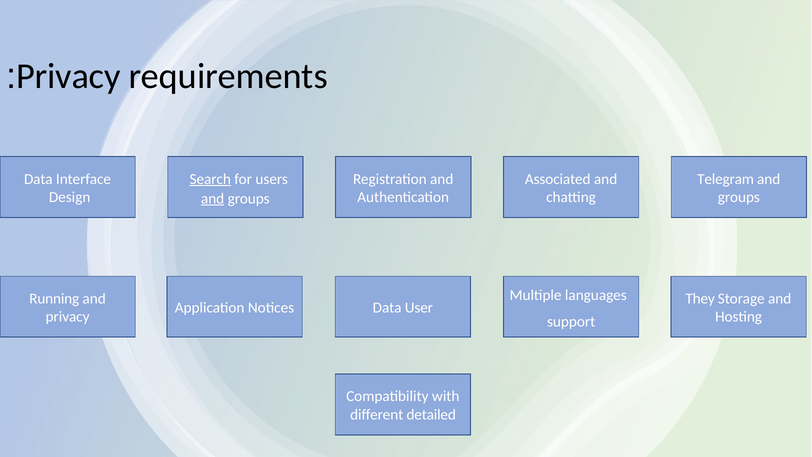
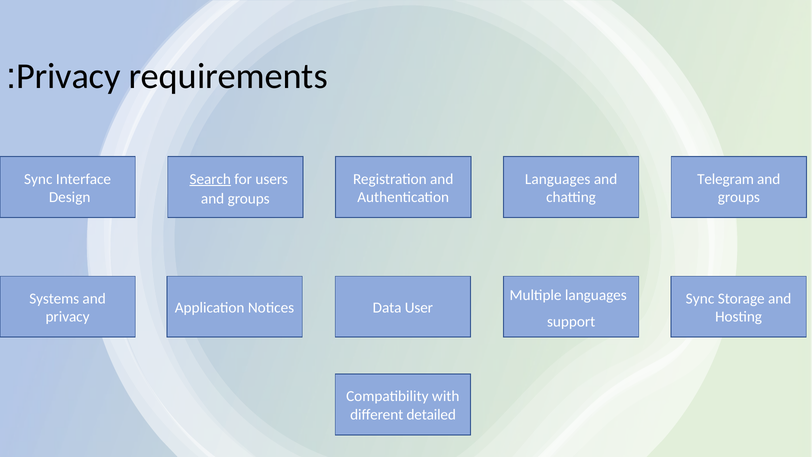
Data at (38, 179): Data -> Sync
Associated at (558, 179): Associated -> Languages
and at (213, 198) underline: present -> none
Running: Running -> Systems
They at (700, 298): They -> Sync
